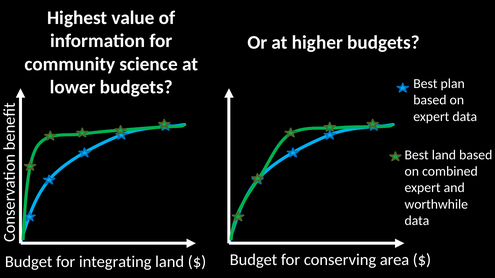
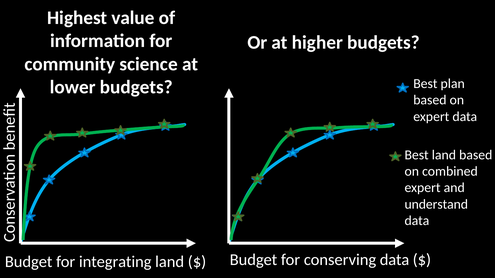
worthwhile: worthwhile -> understand
conserving area: area -> data
